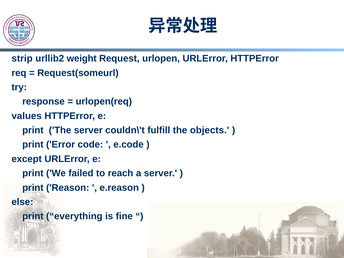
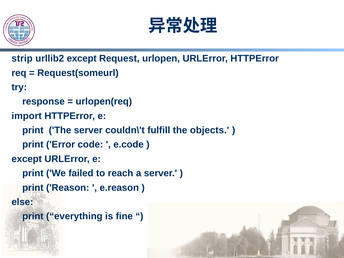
urllib2 weight: weight -> except
values: values -> import
